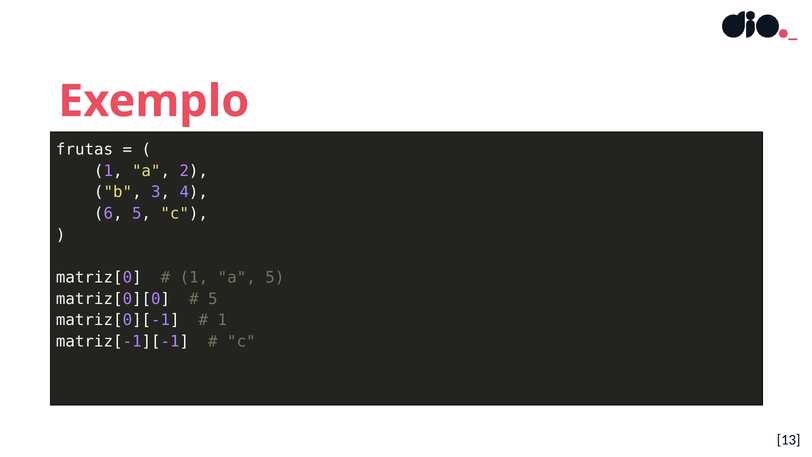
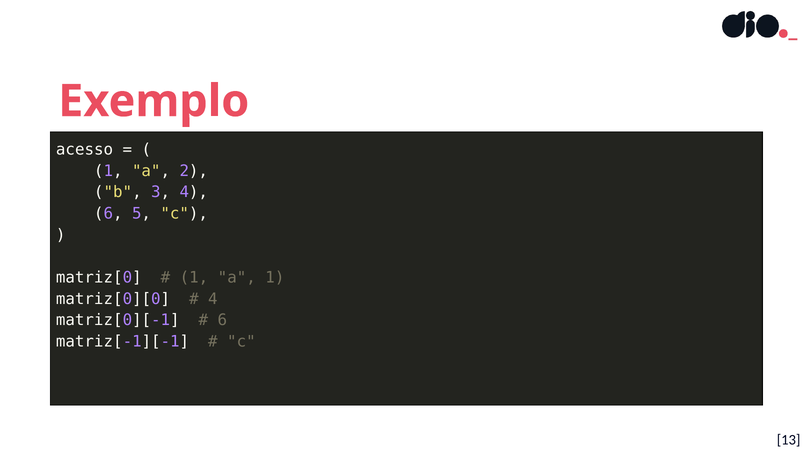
frutas: frutas -> acesso
a 5: 5 -> 1
5 at (213, 299): 5 -> 4
1 at (222, 320): 1 -> 6
